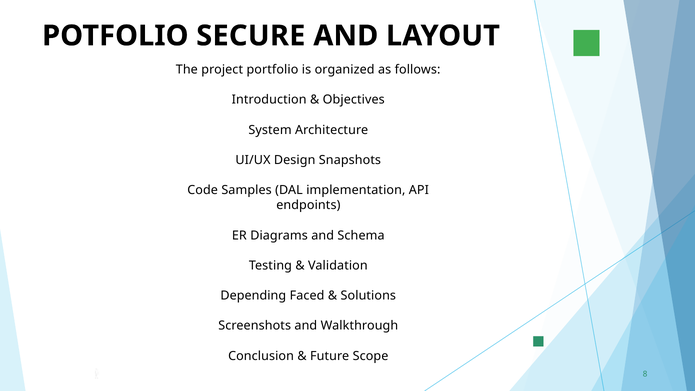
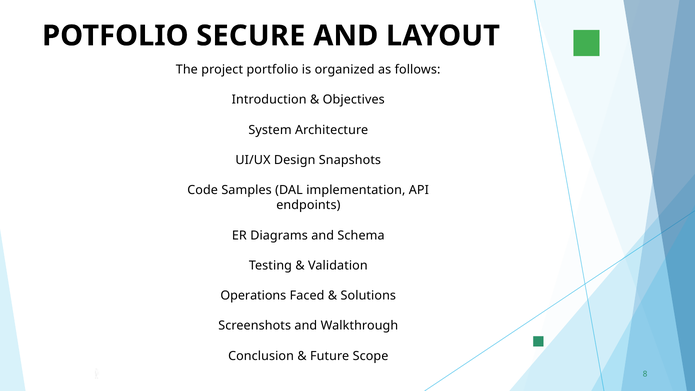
Depending: Depending -> Operations
